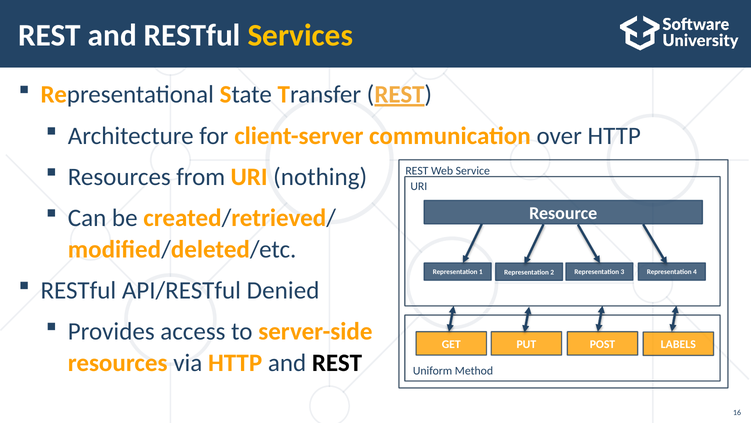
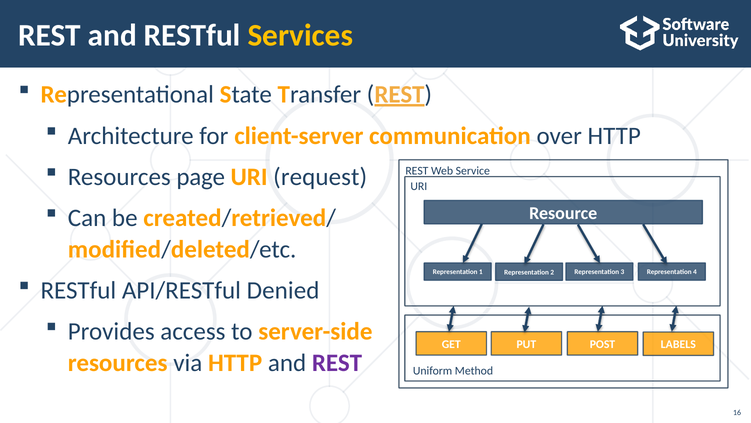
from: from -> page
nothing: nothing -> request
REST at (337, 363) colour: black -> purple
